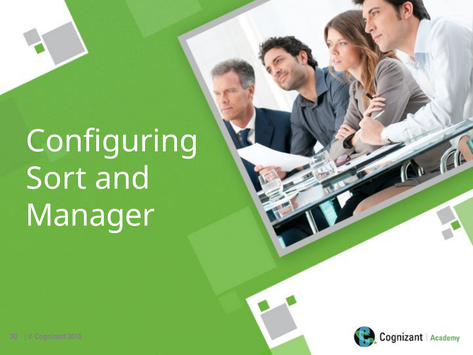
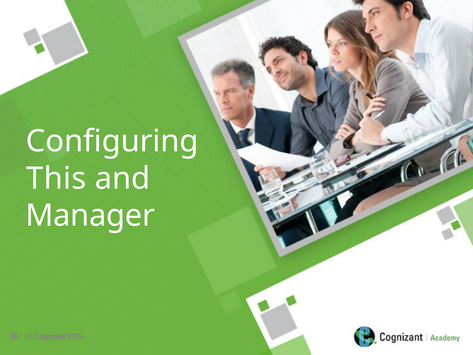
Sort: Sort -> This
